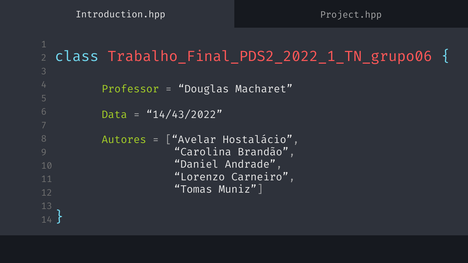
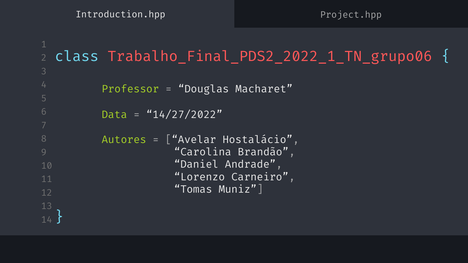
14/43/2022: 14/43/2022 -> 14/27/2022
